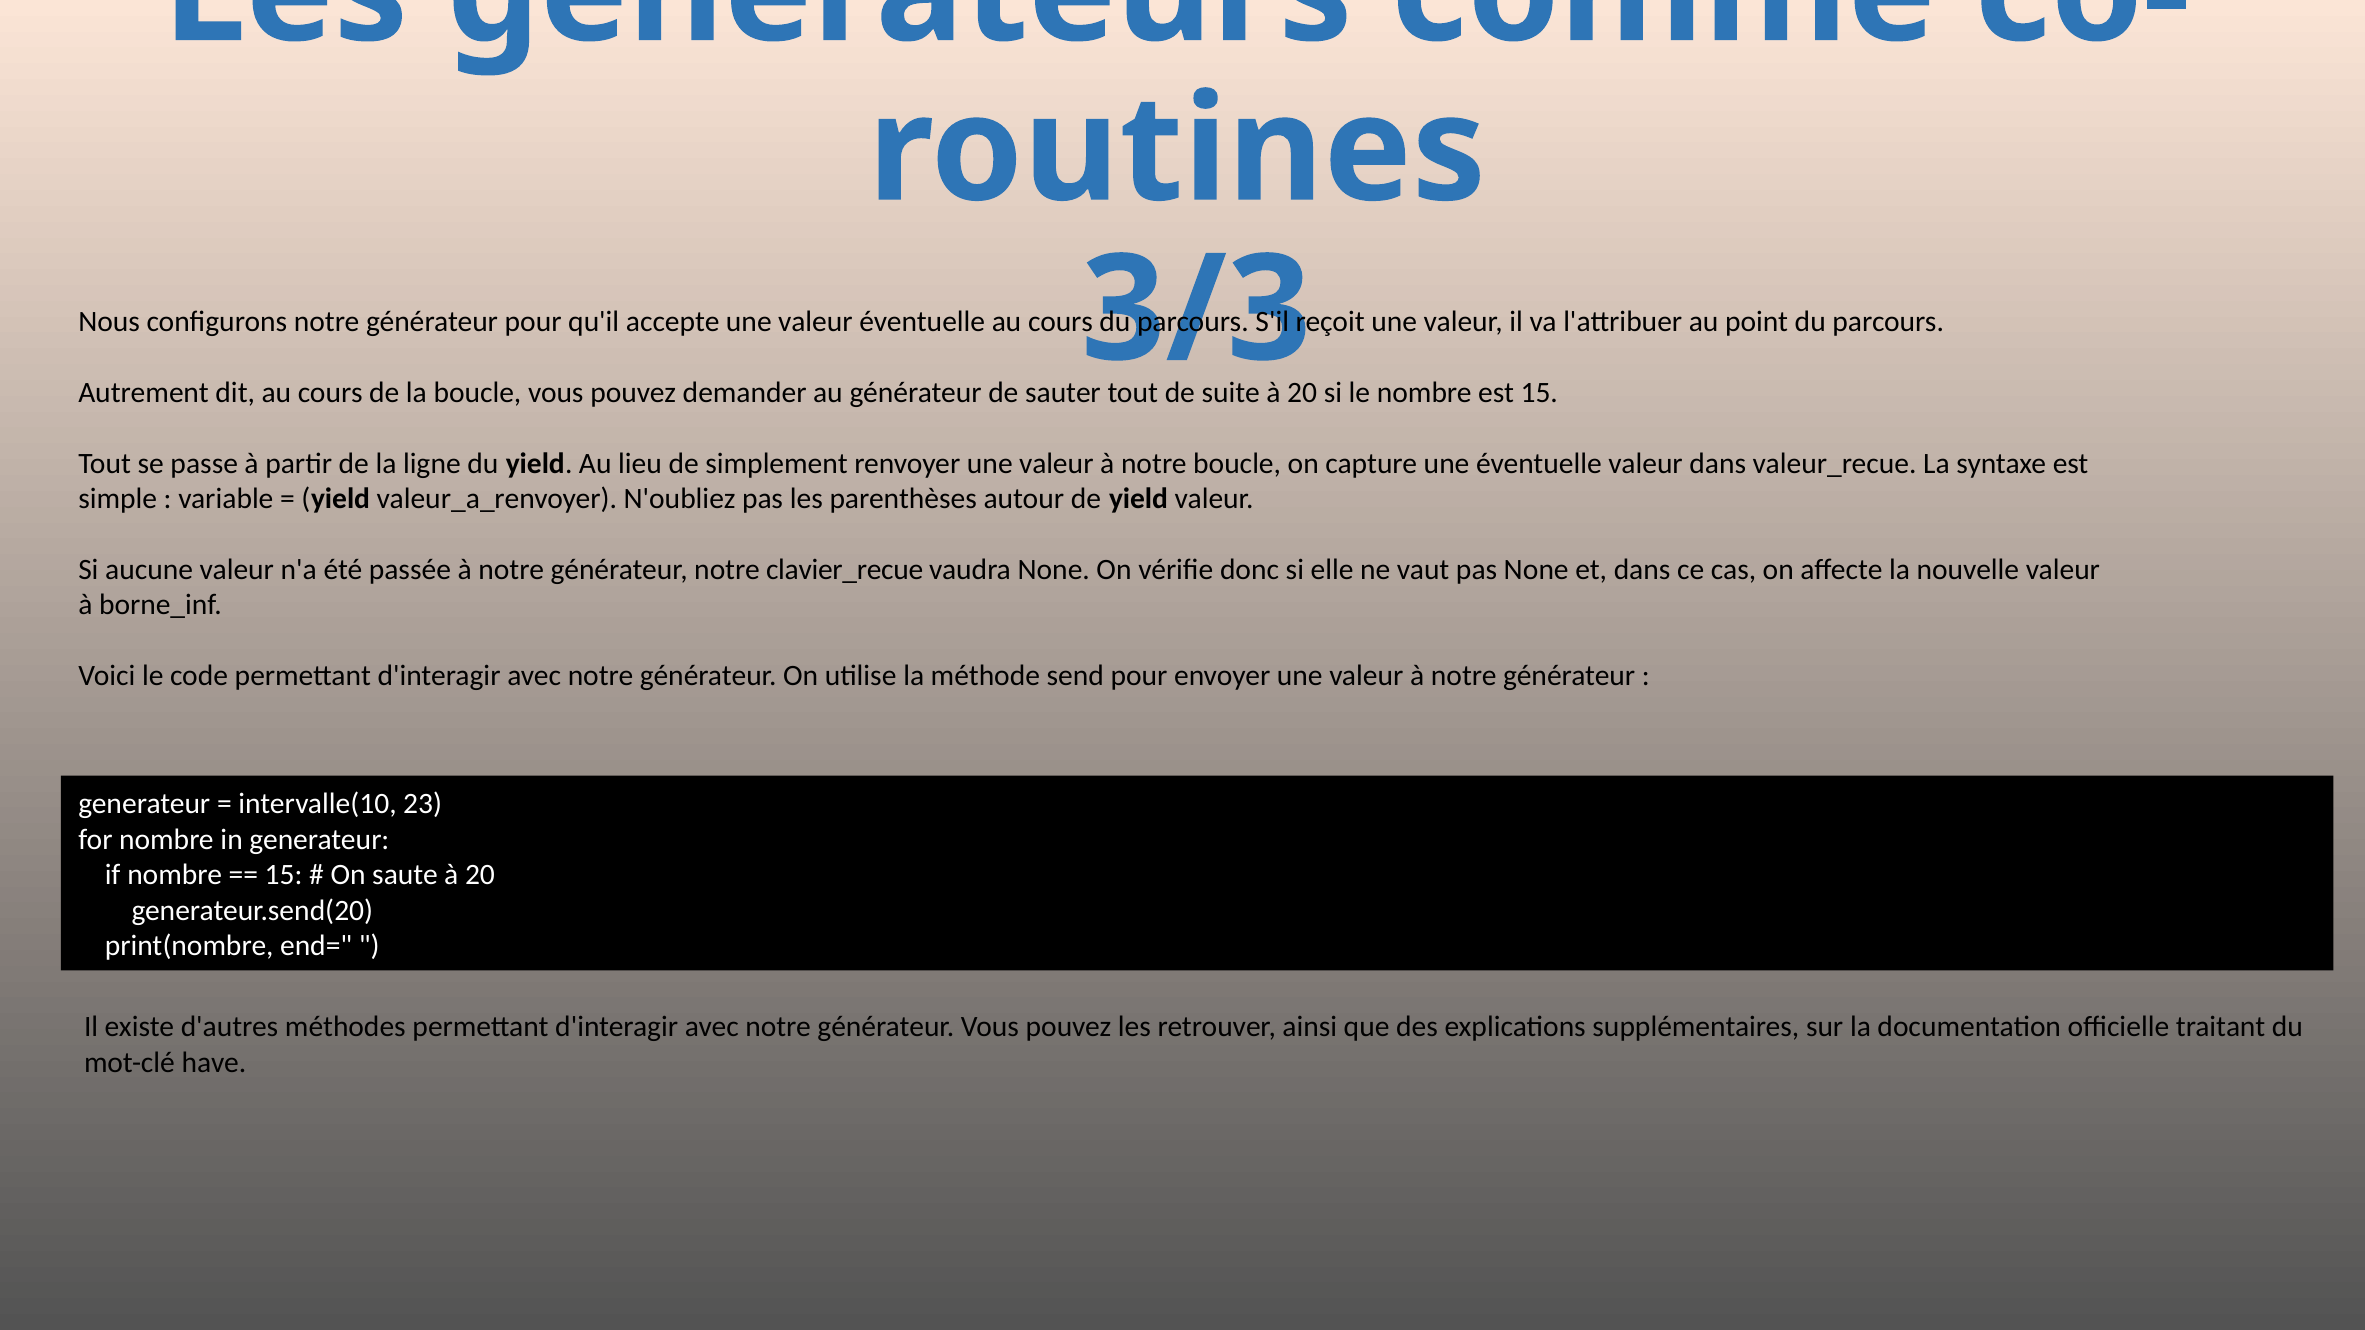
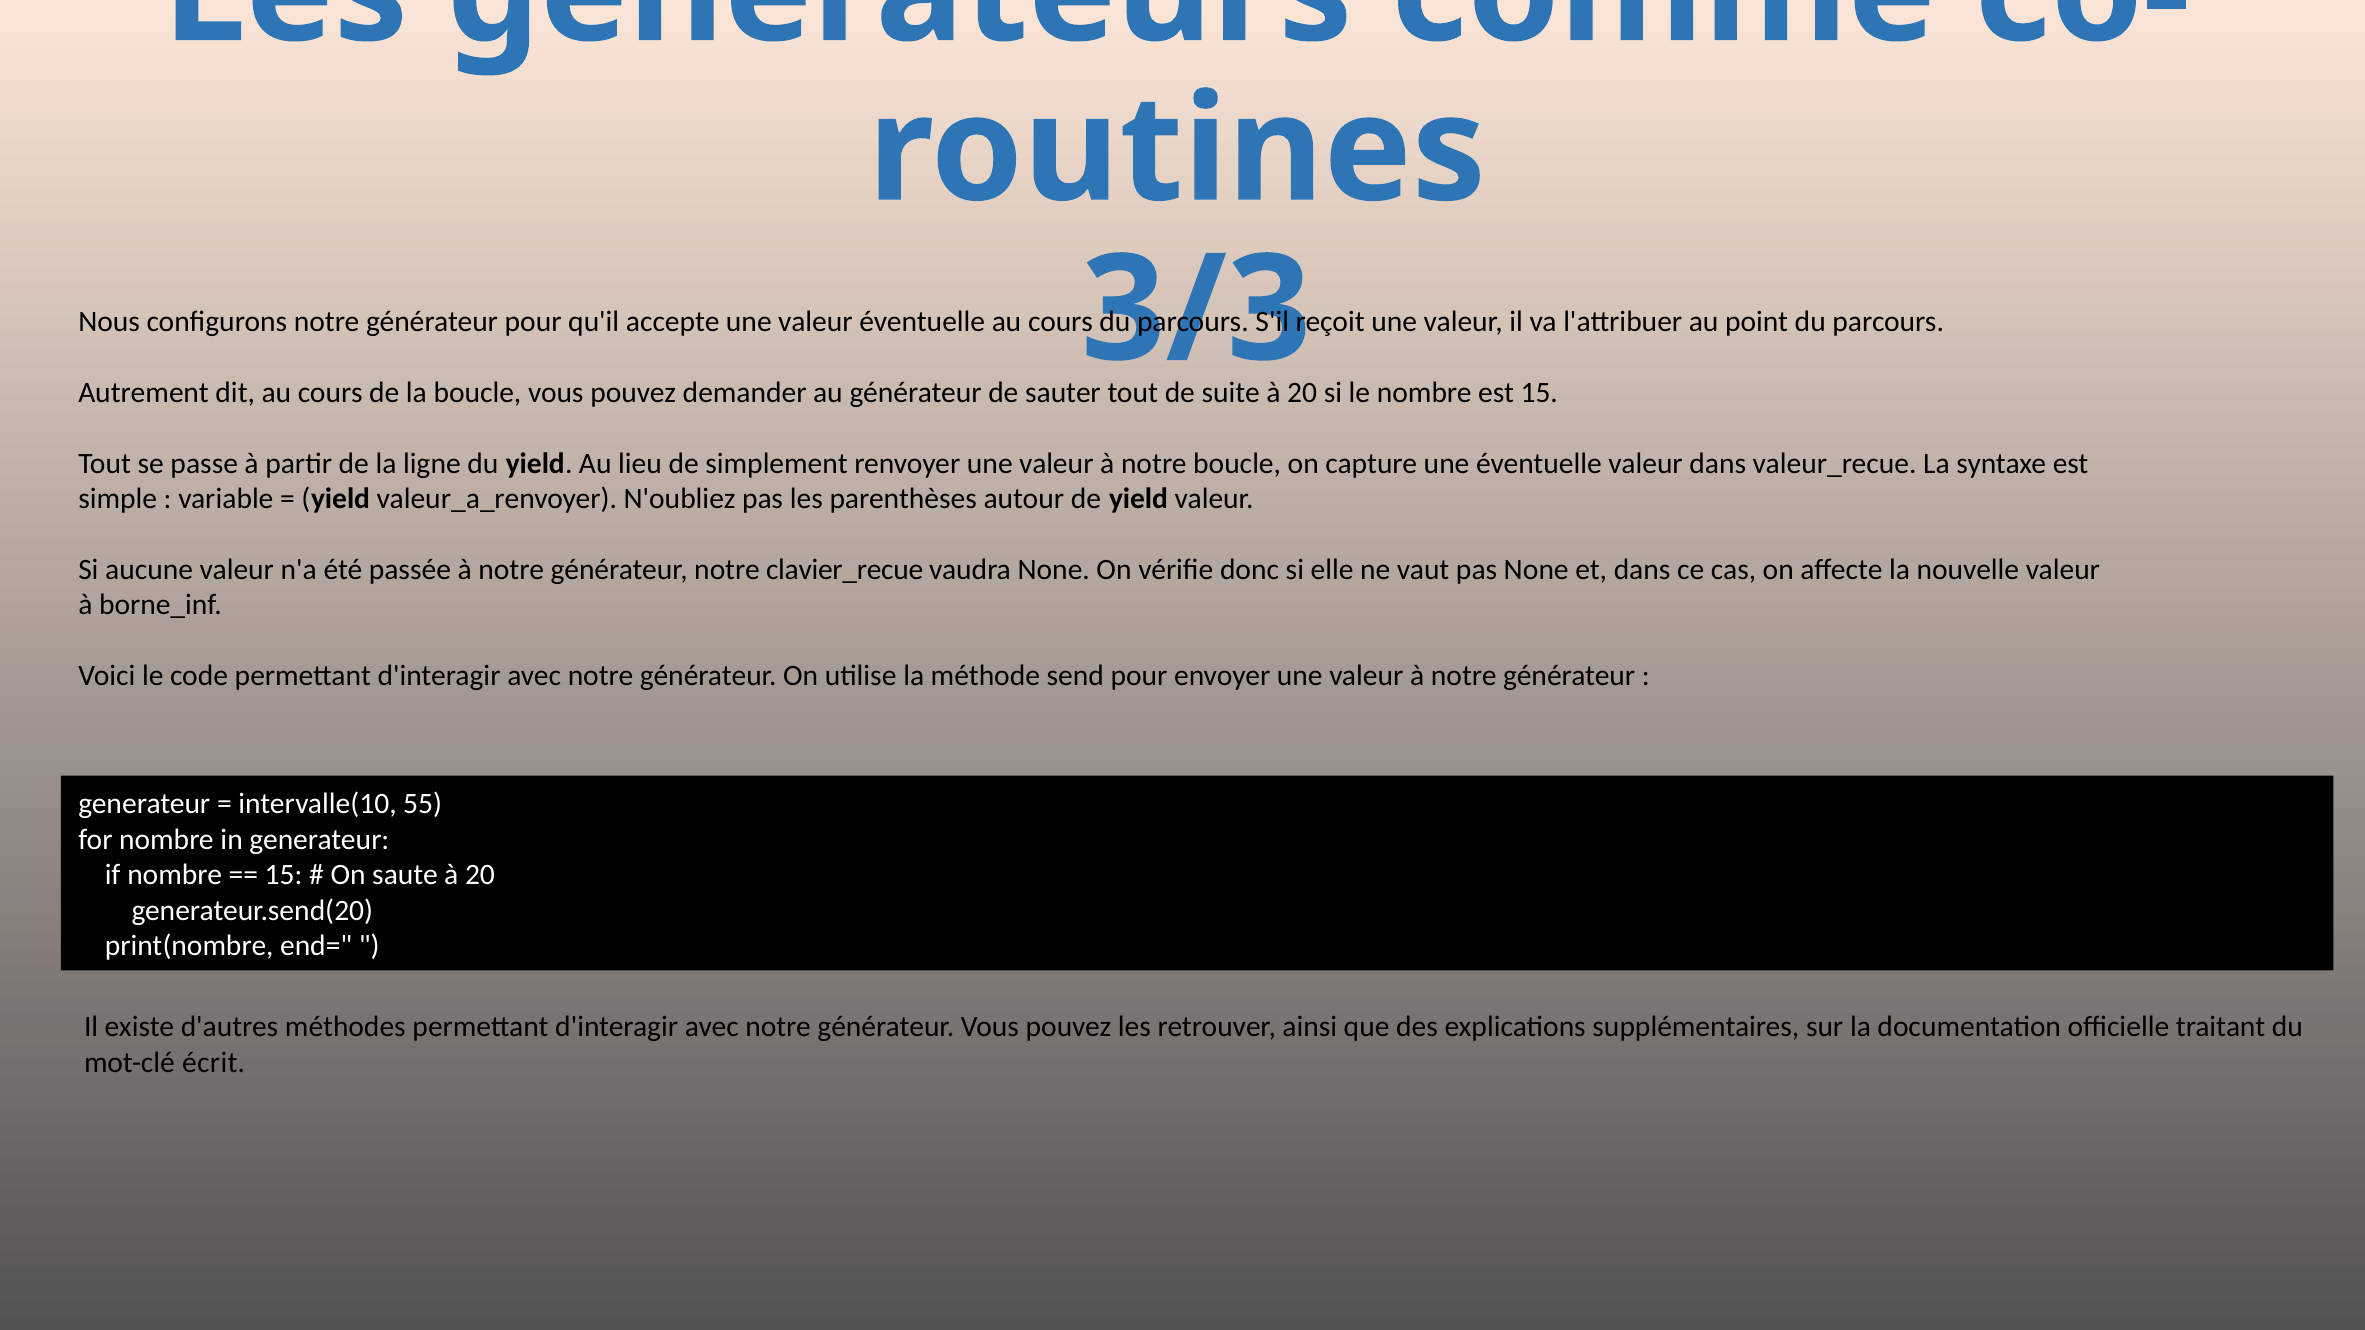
23: 23 -> 55
have: have -> écrit
